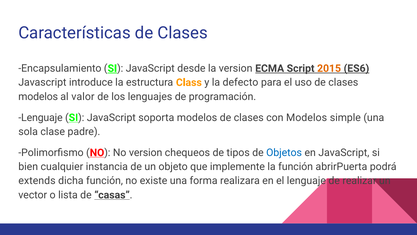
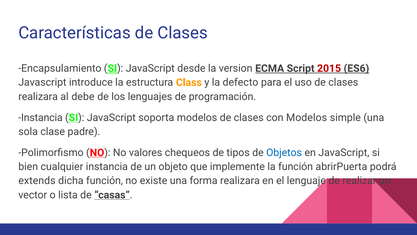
2015 colour: orange -> red
modelos at (38, 96): modelos -> realizara
valor: valor -> debe
Lenguaje at (41, 117): Lenguaje -> Instancia
No version: version -> valores
